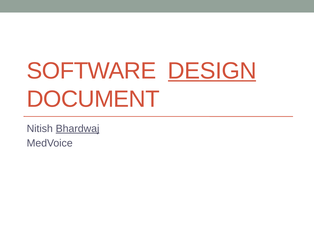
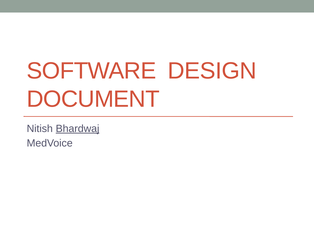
DESIGN underline: present -> none
